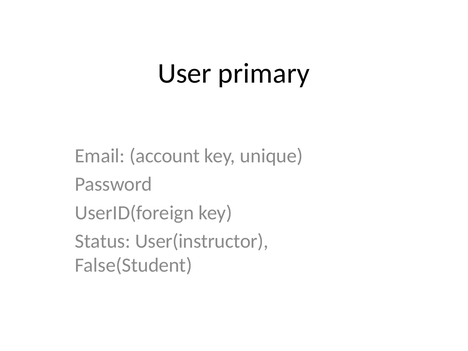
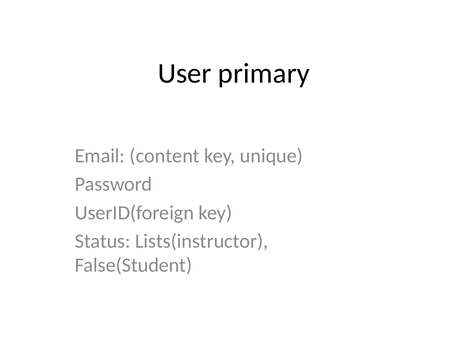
account: account -> content
User(instructor: User(instructor -> Lists(instructor
